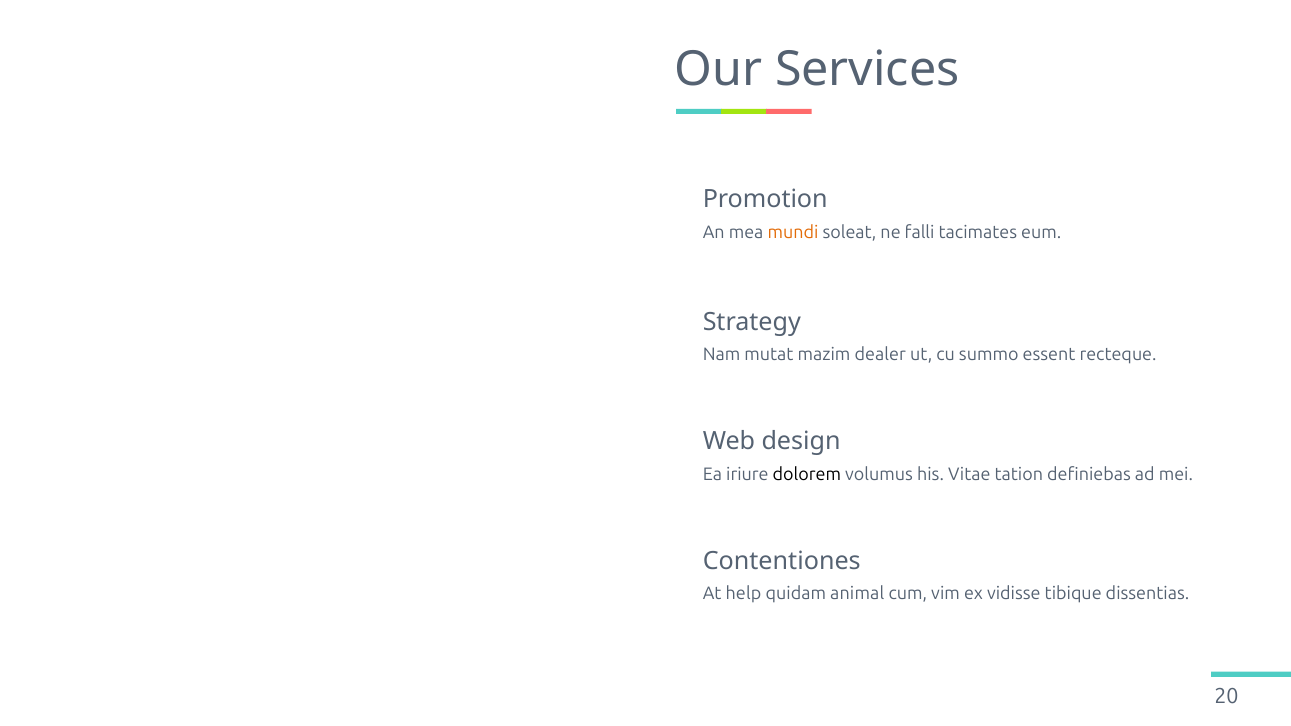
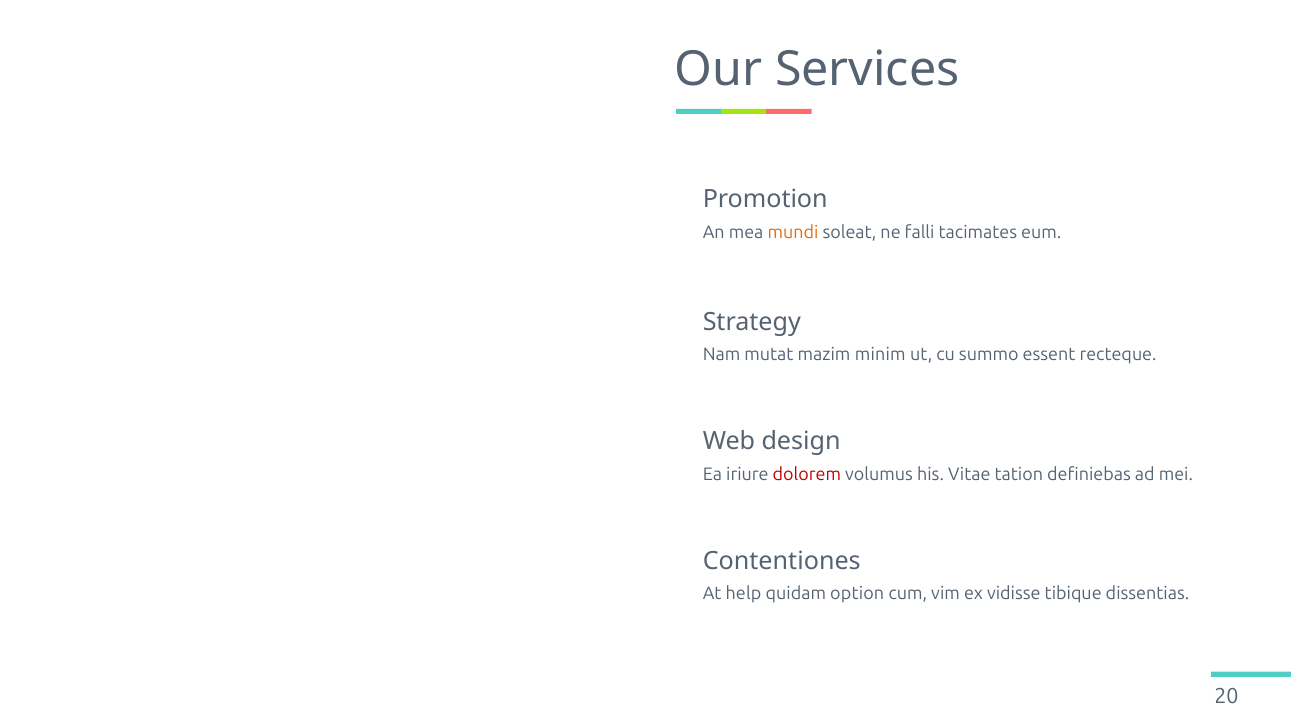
dealer: dealer -> minim
dolorem colour: black -> red
animal: animal -> option
